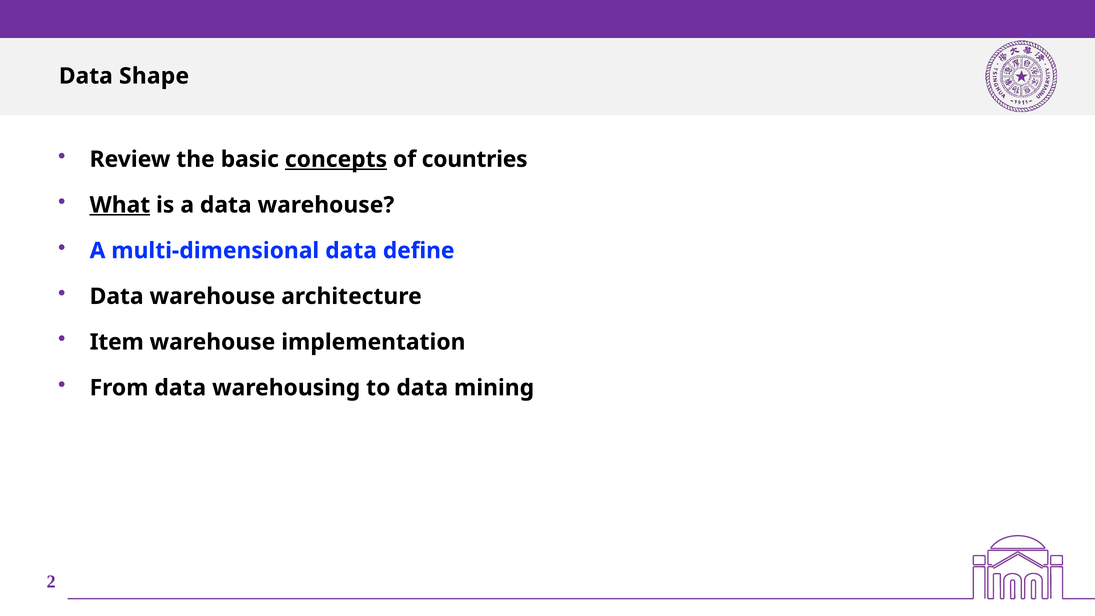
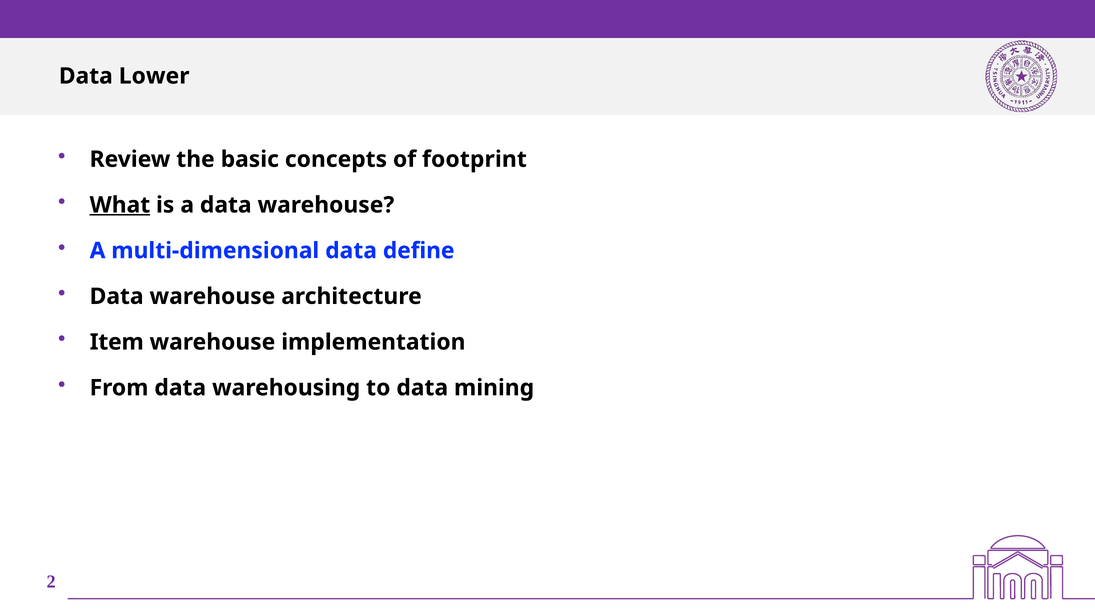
Shape: Shape -> Lower
concepts underline: present -> none
countries: countries -> footprint
